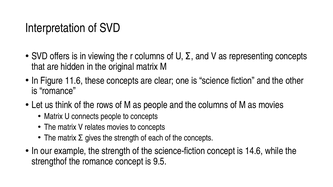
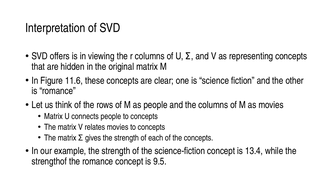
14.6: 14.6 -> 13.4
